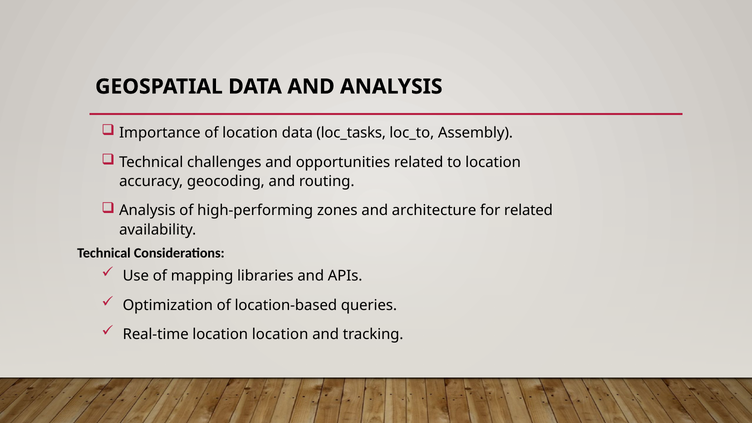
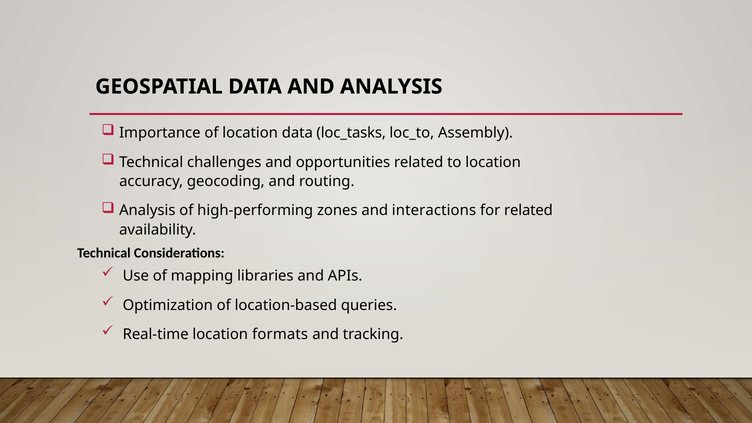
architecture: architecture -> interactions
location location: location -> formats
